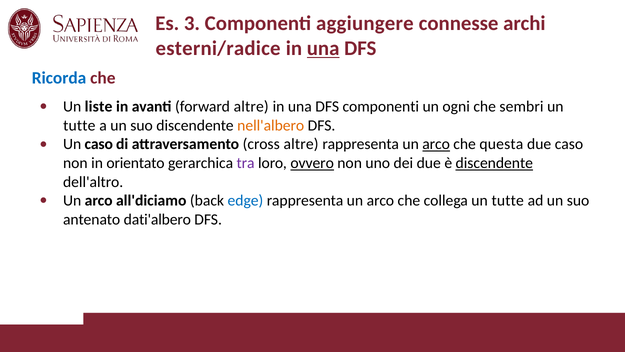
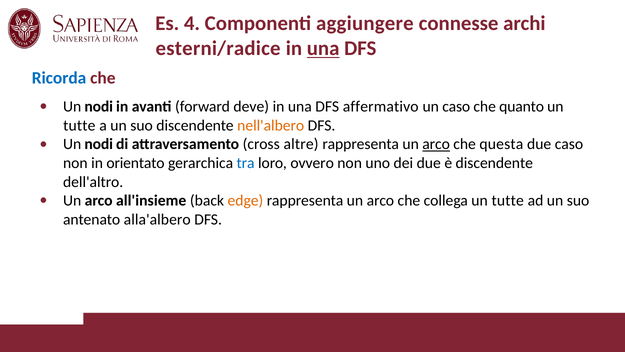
3: 3 -> 4
liste at (99, 107): liste -> nodi
forward altre: altre -> deve
DFS componenti: componenti -> affermativo
un ogni: ogni -> caso
sembri: sembri -> quanto
caso at (99, 144): caso -> nodi
tra colour: purple -> blue
ovvero underline: present -> none
discendente at (494, 163) underline: present -> none
all'diciamo: all'diciamo -> all'insieme
edge colour: blue -> orange
dati'albero: dati'albero -> alla'albero
